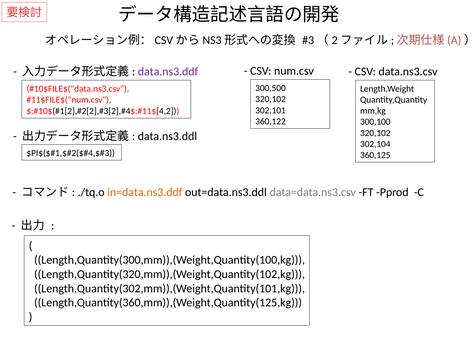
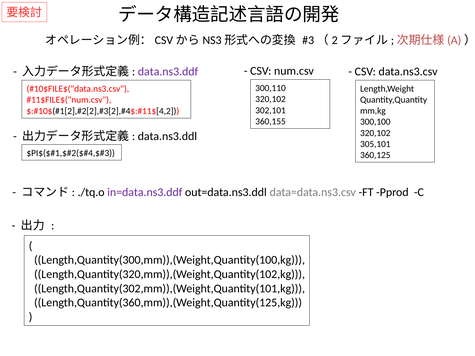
300,500: 300,500 -> 300,110
360,122: 360,122 -> 360,155
302,104: 302,104 -> 305,101
in=data.ns3.ddf colour: orange -> purple
